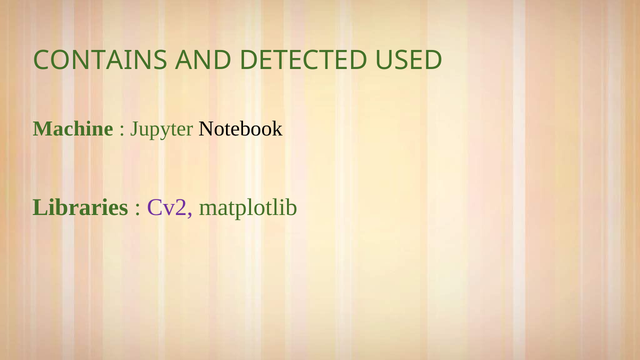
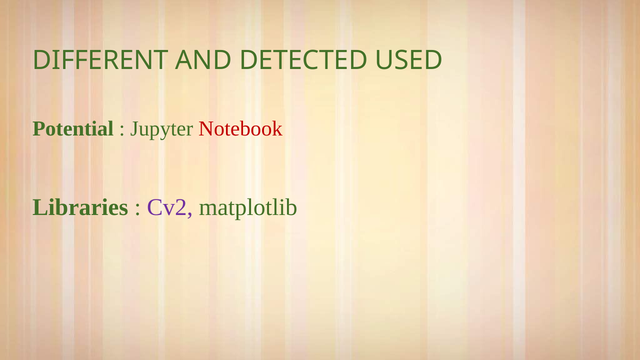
CONTAINS: CONTAINS -> DIFFERENT
Machine: Machine -> Potential
Notebook colour: black -> red
